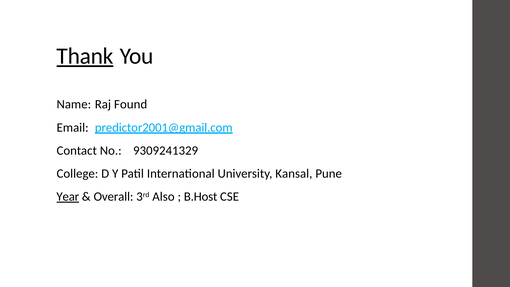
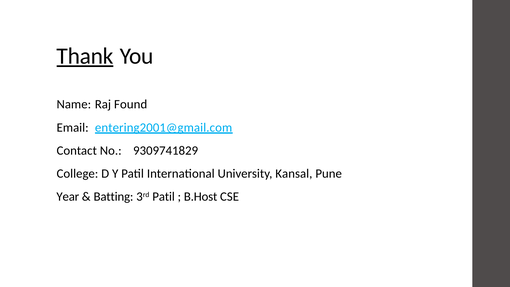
predictor2001@gmail.com: predictor2001@gmail.com -> entering2001@gmail.com
9309241329: 9309241329 -> 9309741829
Year underline: present -> none
Overall: Overall -> Batting
3rd Also: Also -> Patil
